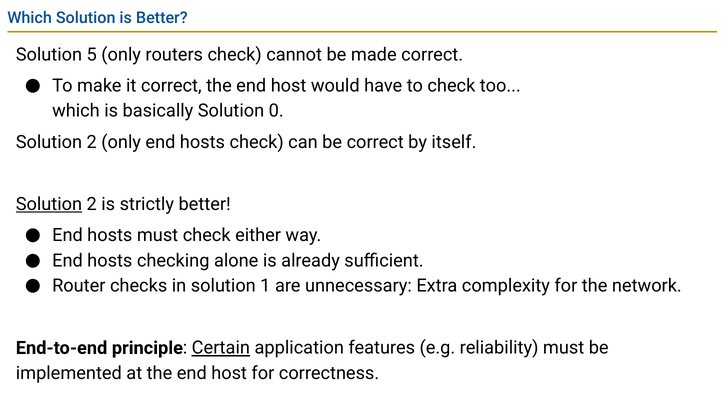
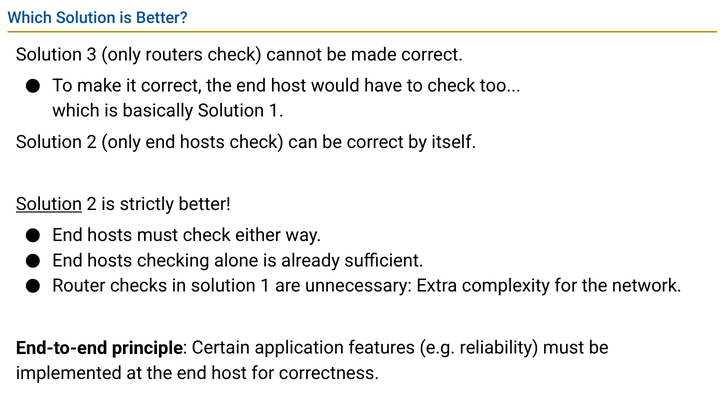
5: 5 -> 3
basically Solution 0: 0 -> 1
Certain underline: present -> none
